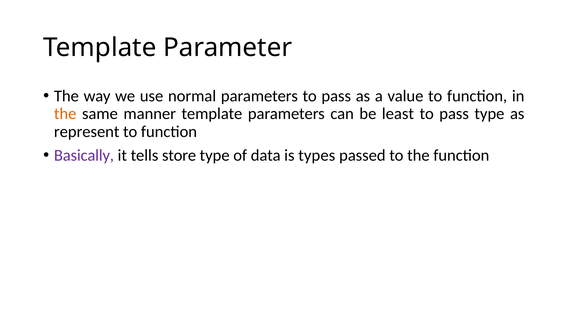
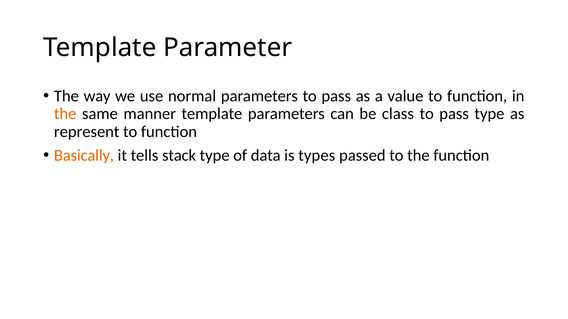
least: least -> class
Basically colour: purple -> orange
store: store -> stack
